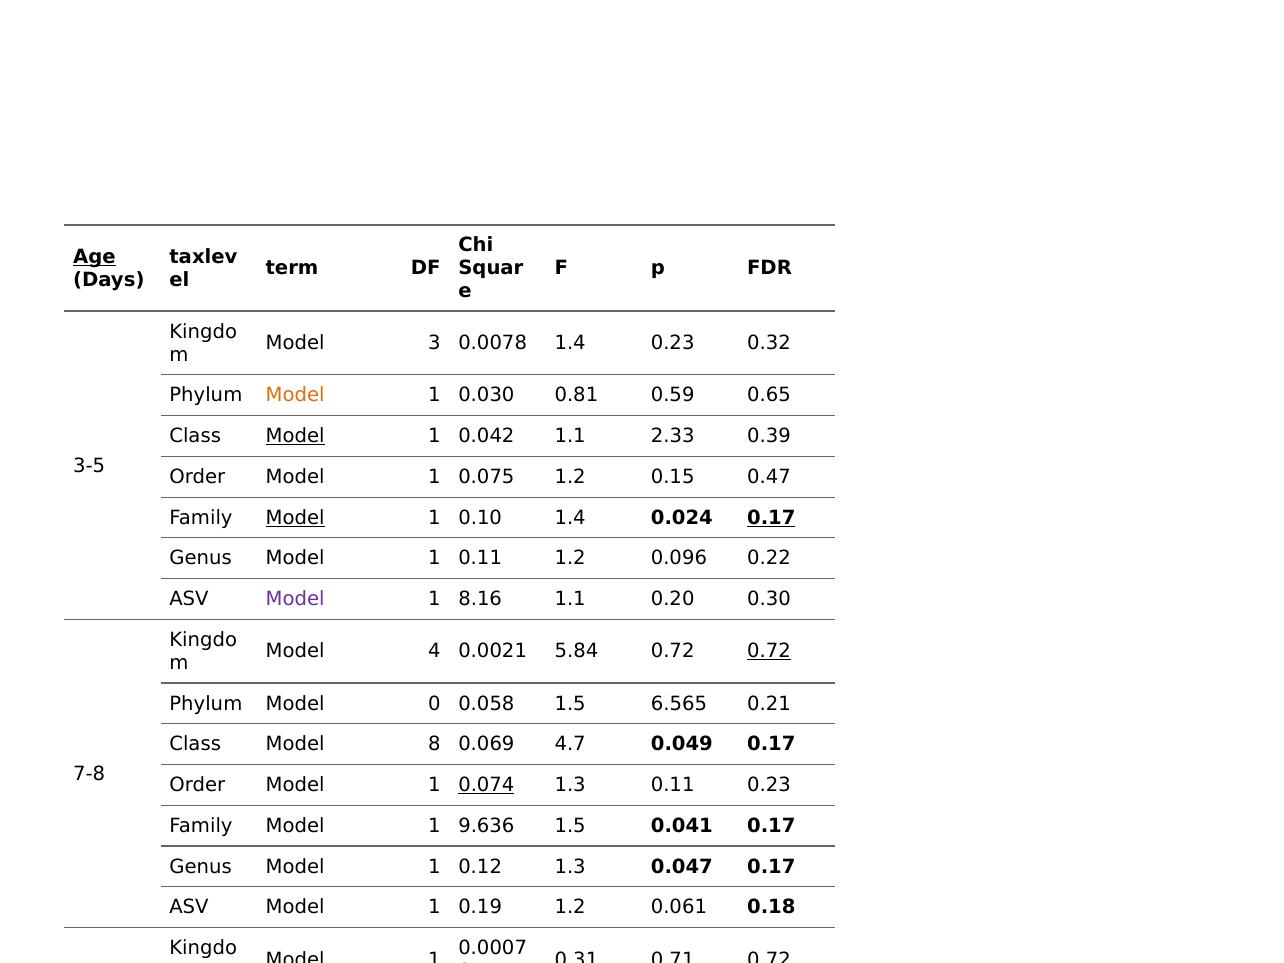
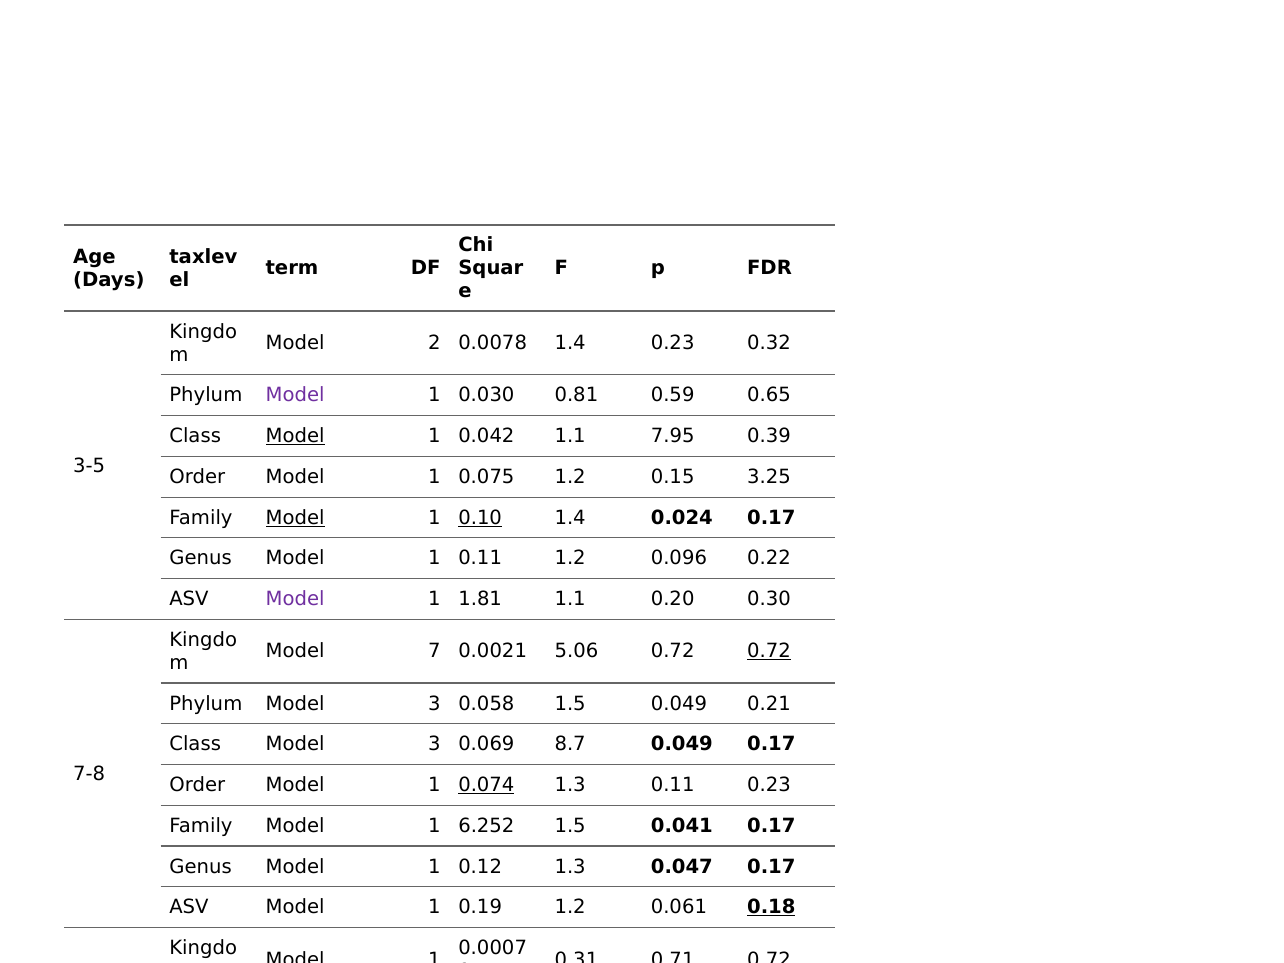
Age underline: present -> none
3: 3 -> 2
Model at (295, 396) colour: orange -> purple
2.33: 2.33 -> 7.95
0.47: 0.47 -> 3.25
0.10 underline: none -> present
0.17 at (771, 518) underline: present -> none
8.16: 8.16 -> 1.81
4: 4 -> 7
5.84: 5.84 -> 5.06
Phylum Model 0: 0 -> 3
1.5 6.565: 6.565 -> 0.049
Class Model 8: 8 -> 3
4.7: 4.7 -> 8.7
9.636: 9.636 -> 6.252
0.18 underline: none -> present
